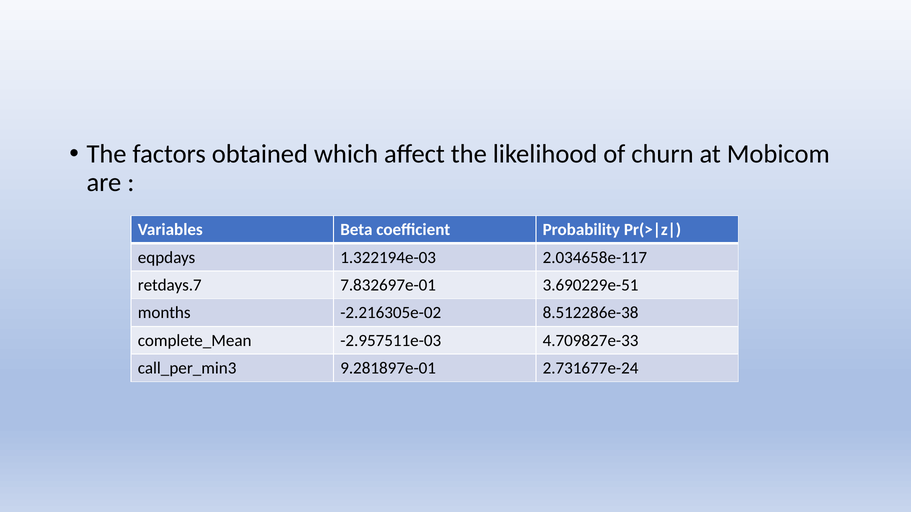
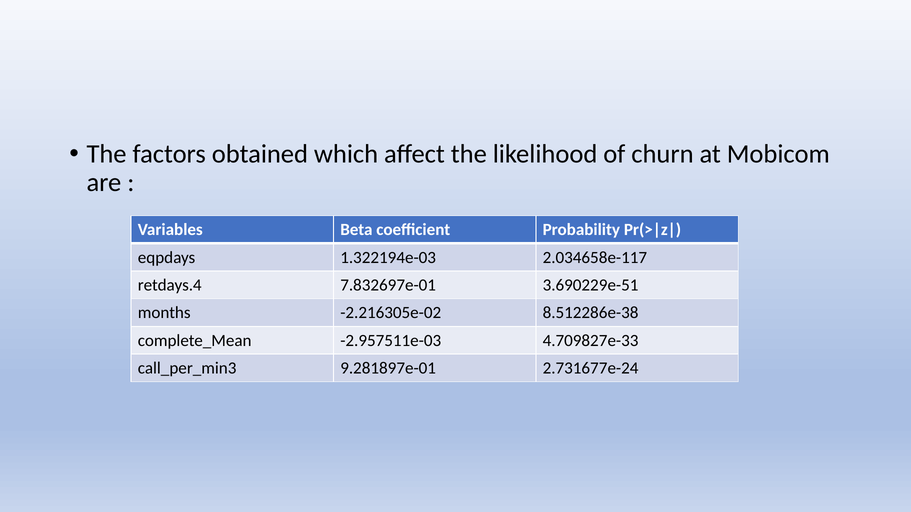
retdays.7: retdays.7 -> retdays.4
